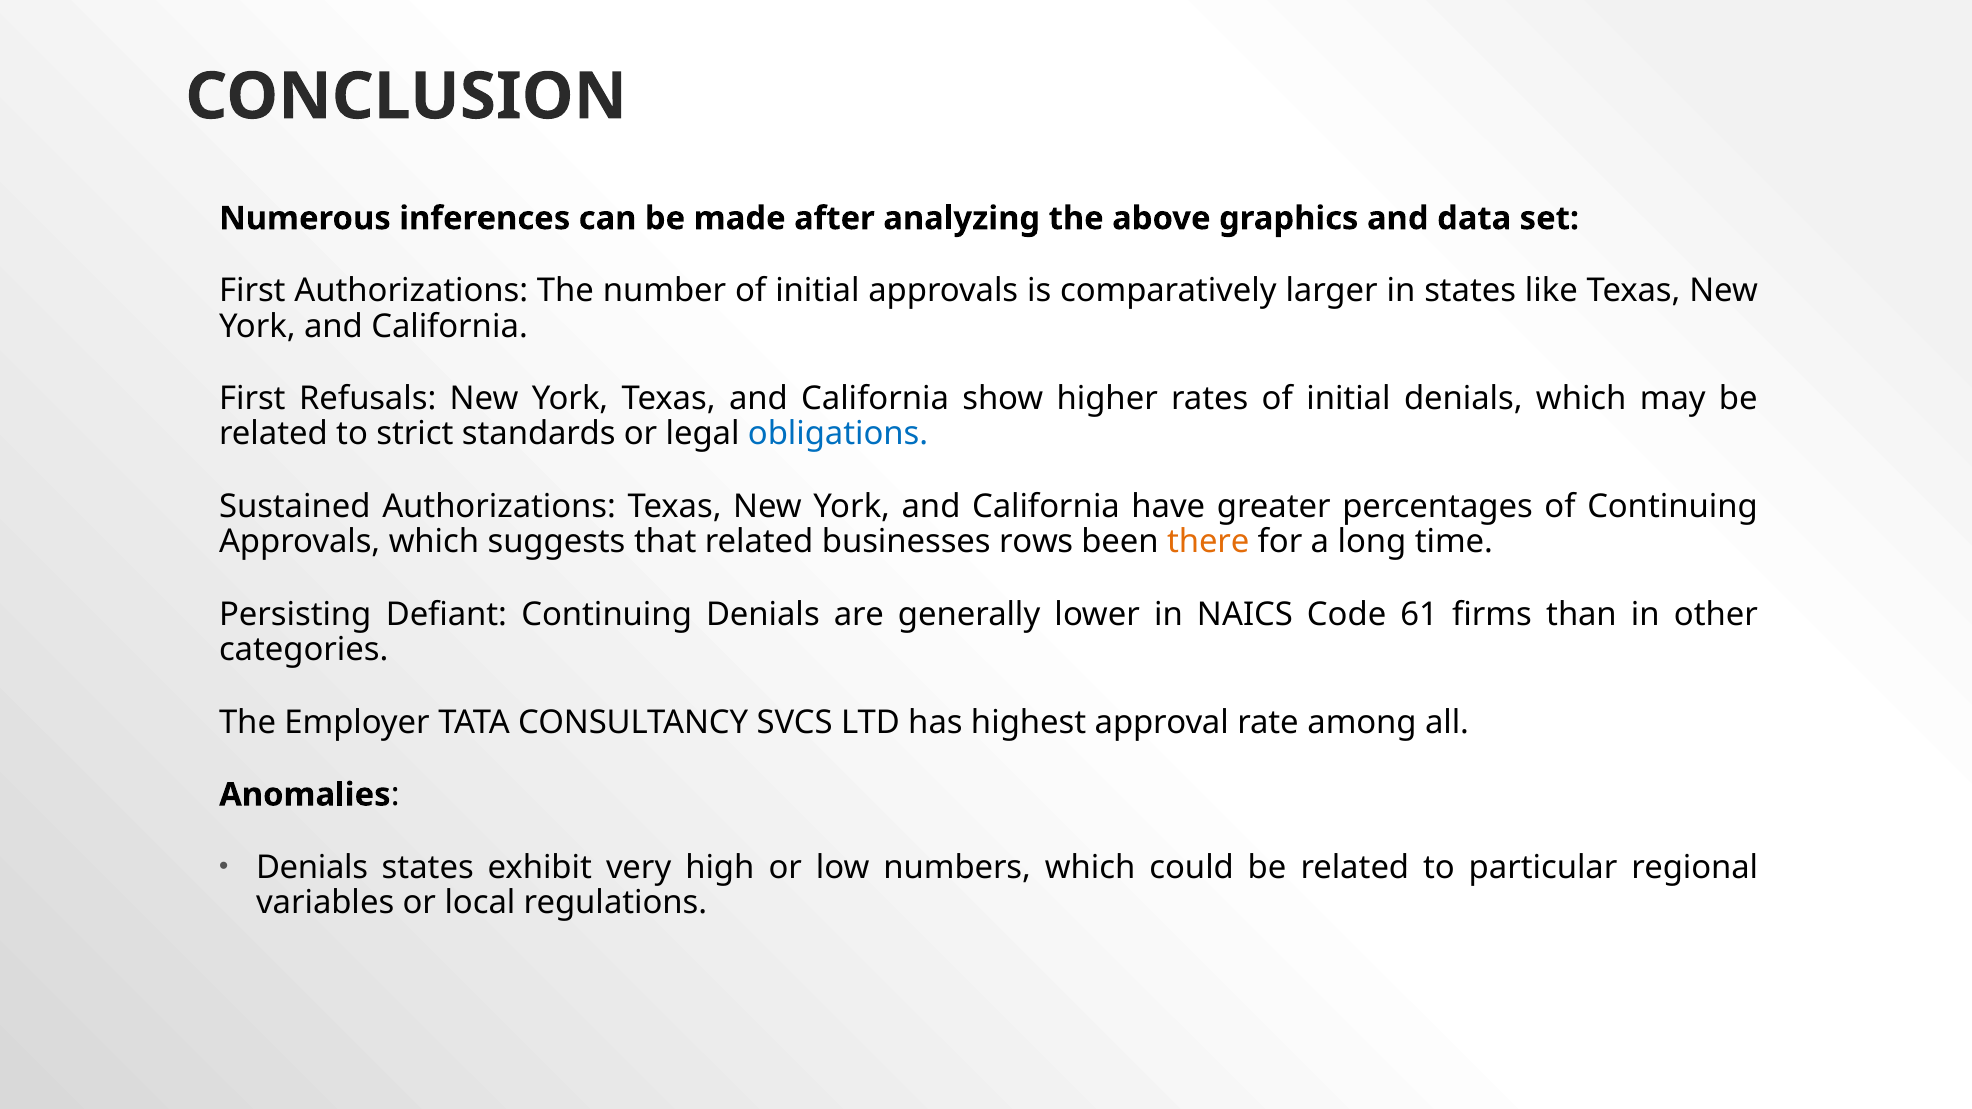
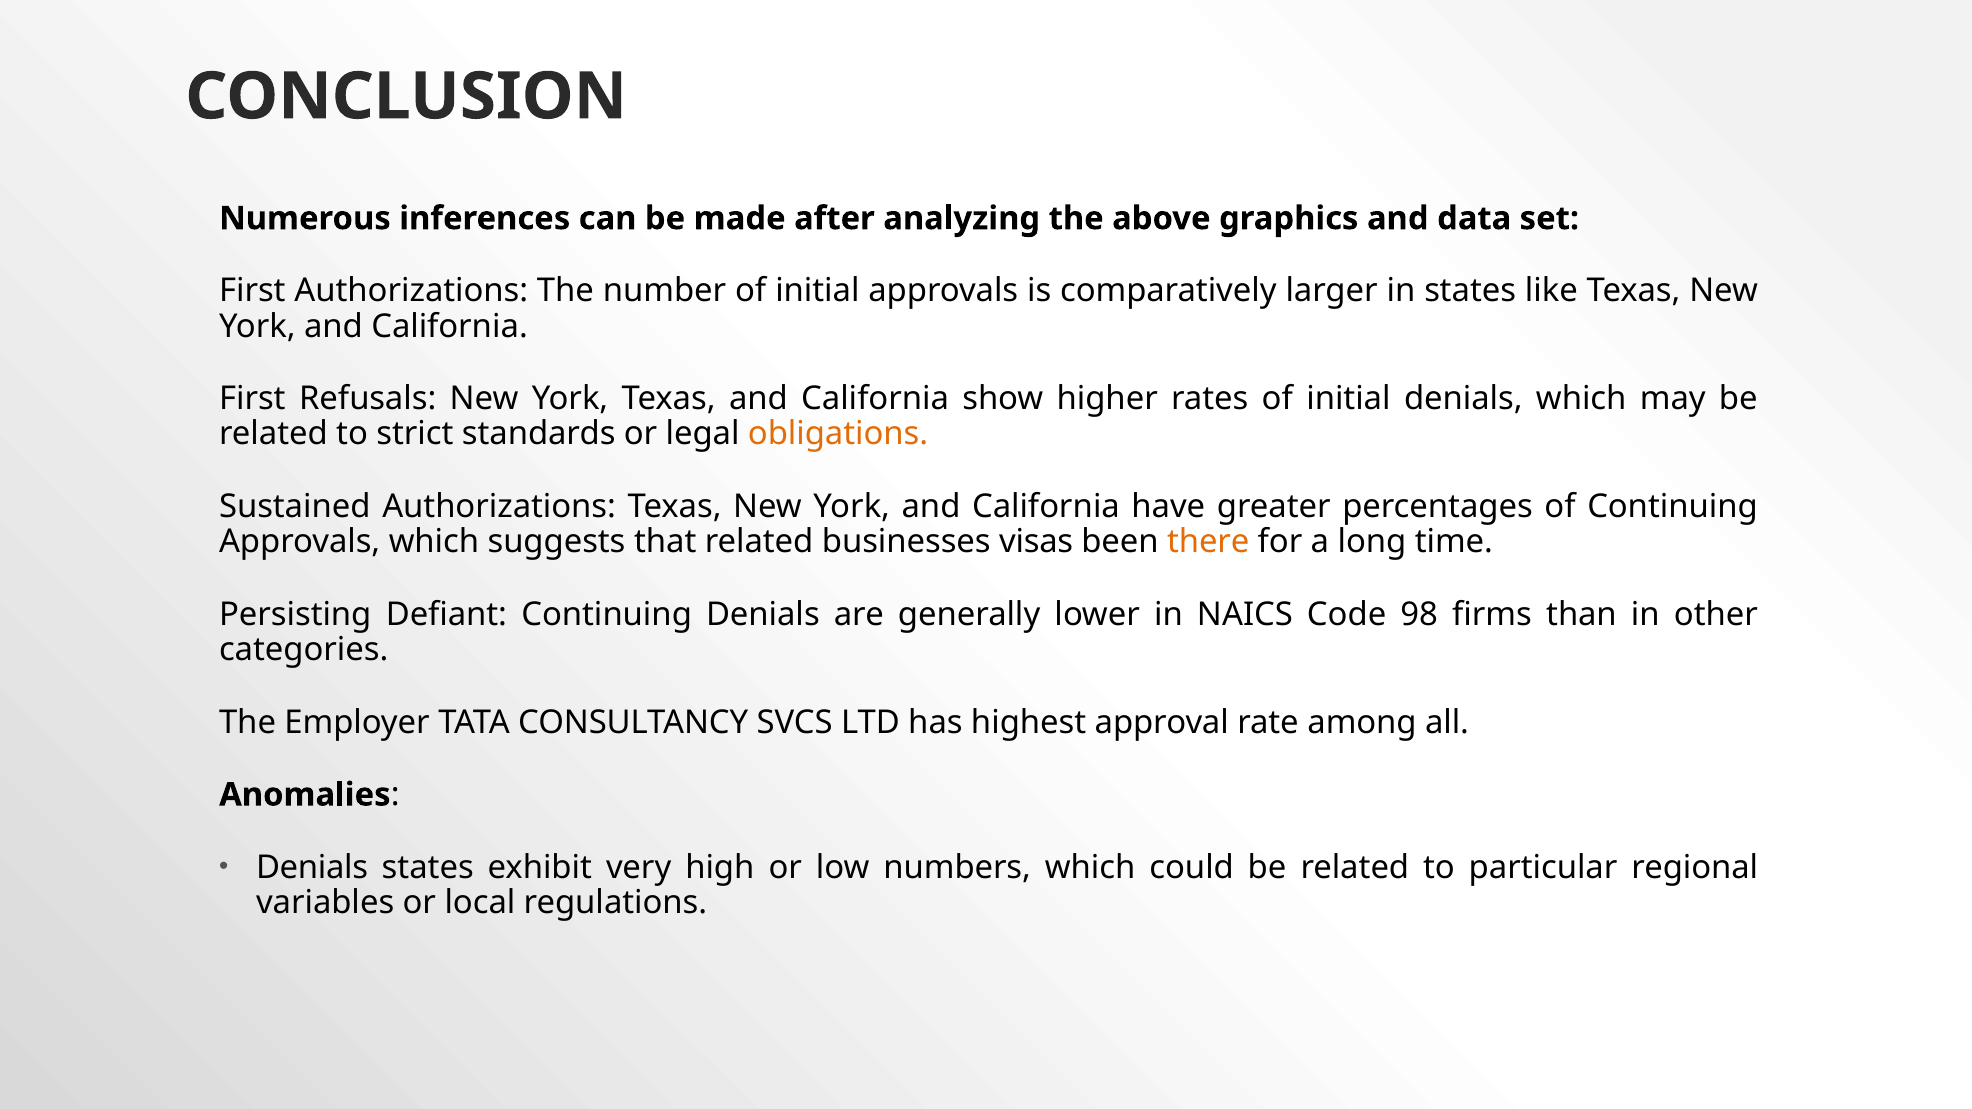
obligations colour: blue -> orange
rows: rows -> visas
61: 61 -> 98
